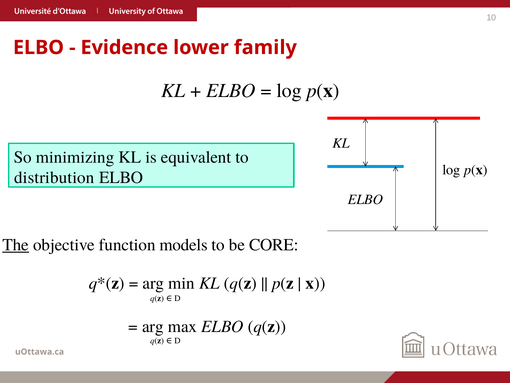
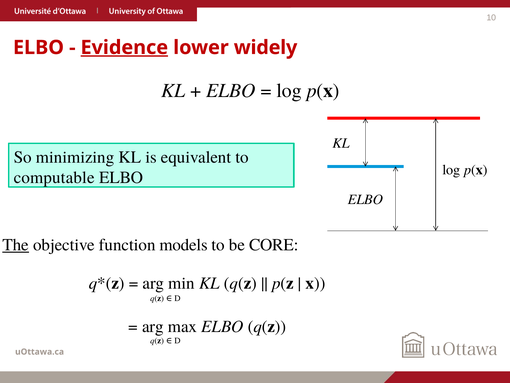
Evidence underline: none -> present
family: family -> widely
distribution: distribution -> computable
